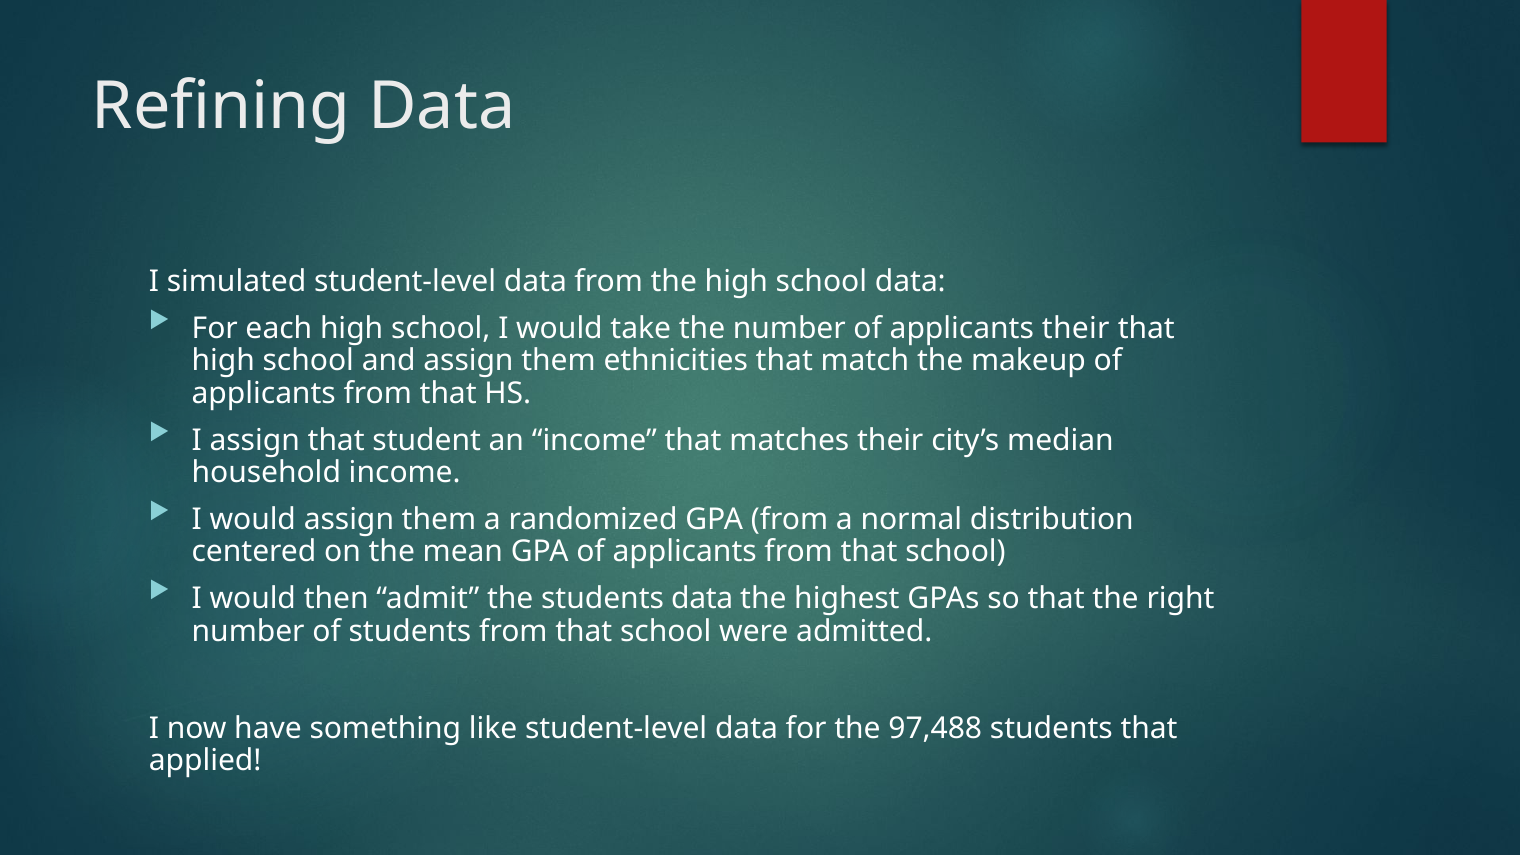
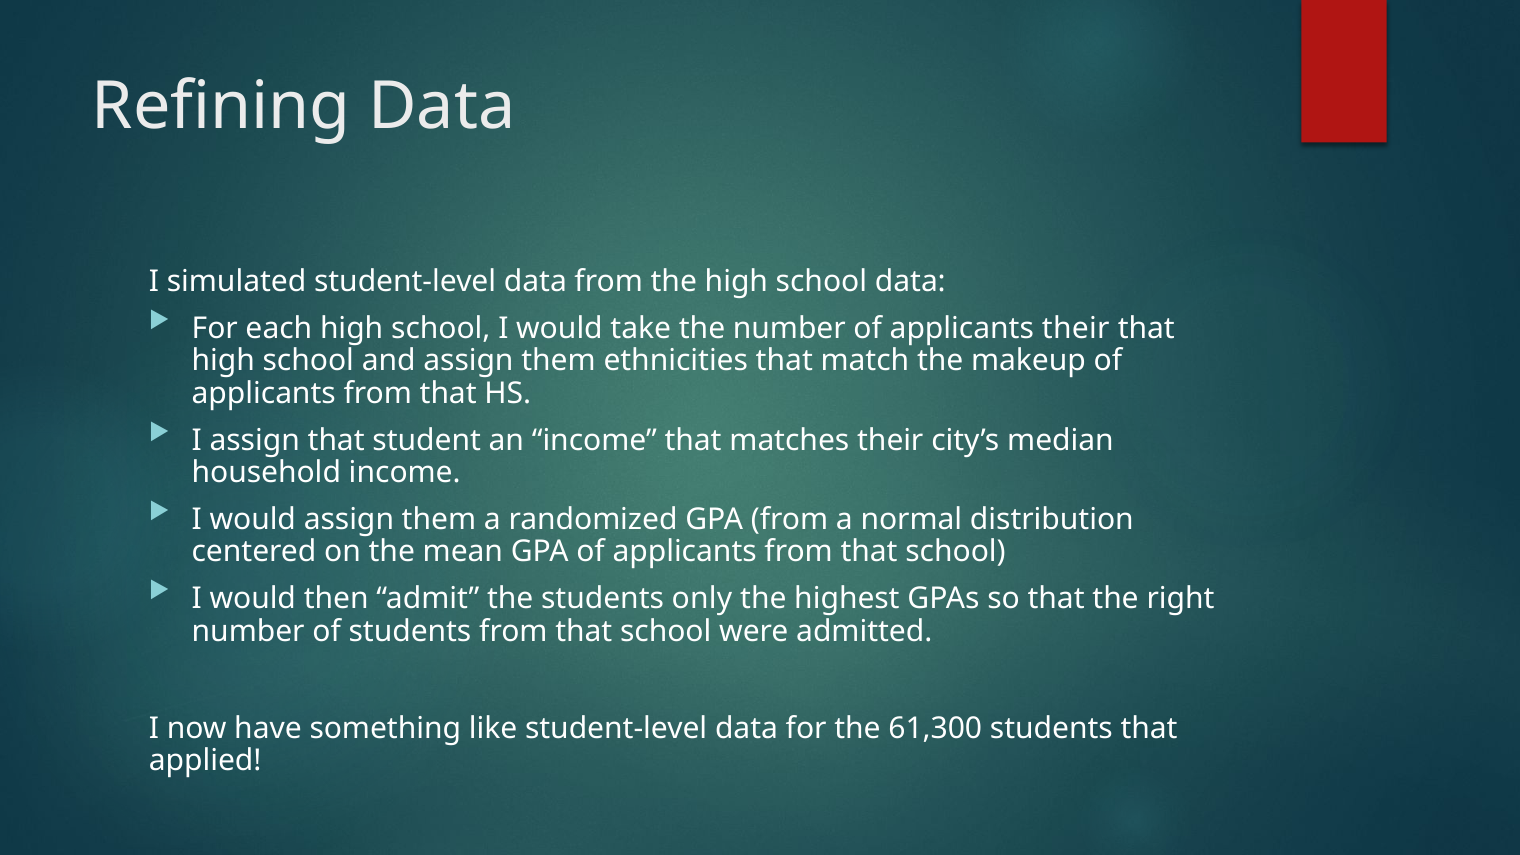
students data: data -> only
97,488: 97,488 -> 61,300
